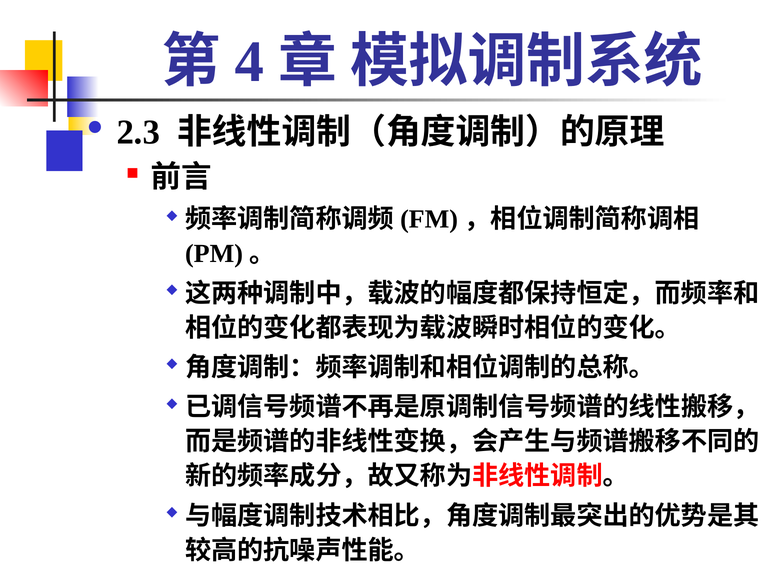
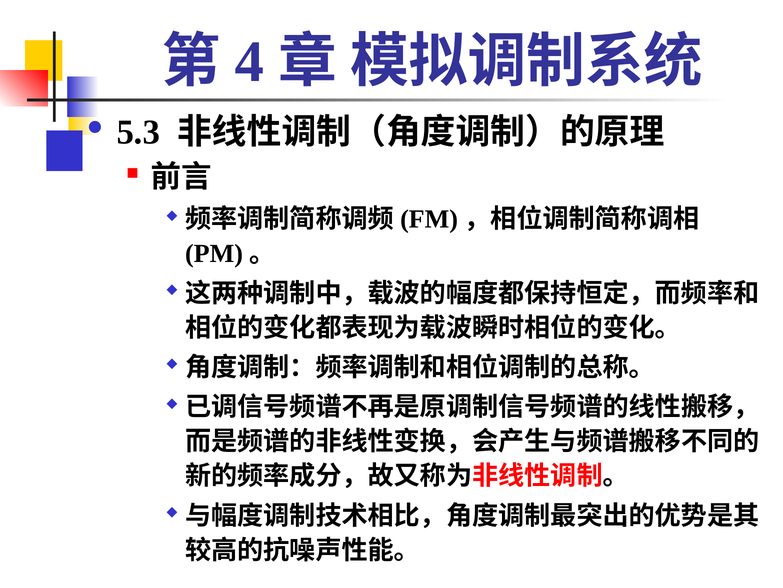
2.3: 2.3 -> 5.3
